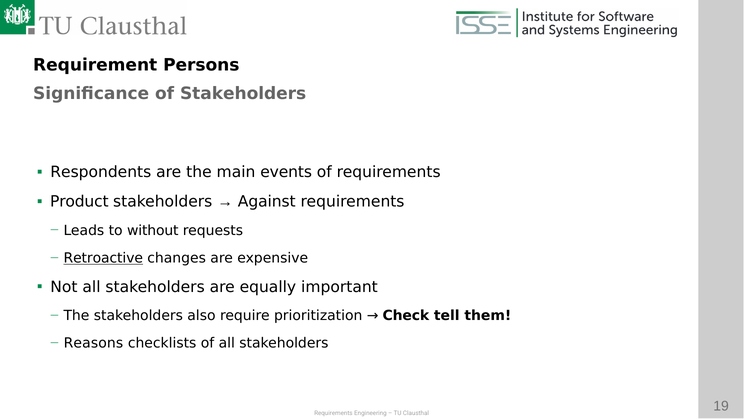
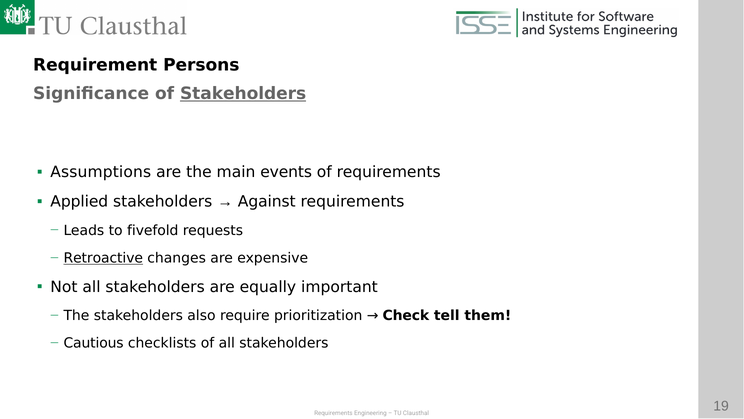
Stakeholders at (243, 94) underline: none -> present
Respondents: Respondents -> Assumptions
Product: Product -> Applied
without: without -> fivefold
Reasons: Reasons -> Cautious
